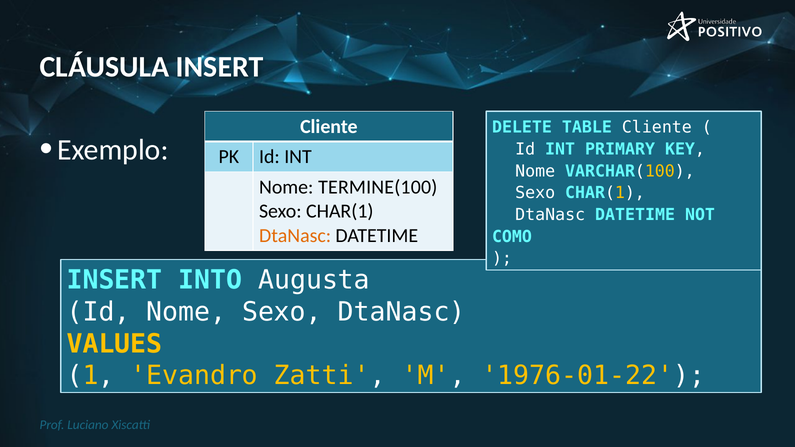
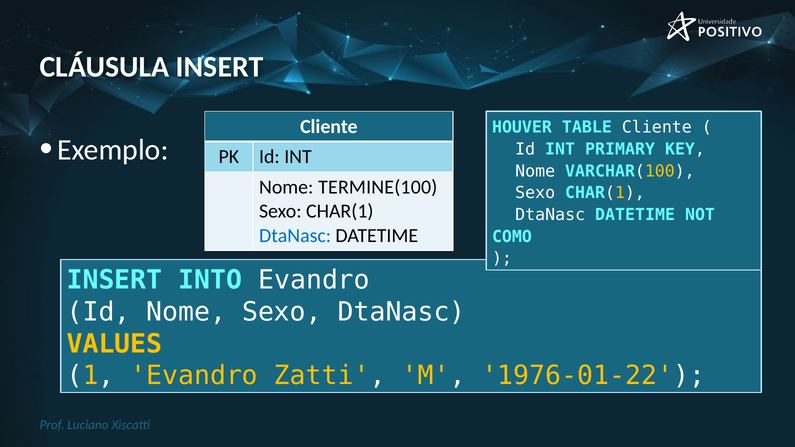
DELETE: DELETE -> HOUVER
DtaNasc at (295, 236) colour: orange -> blue
INTO Augusta: Augusta -> Evandro
